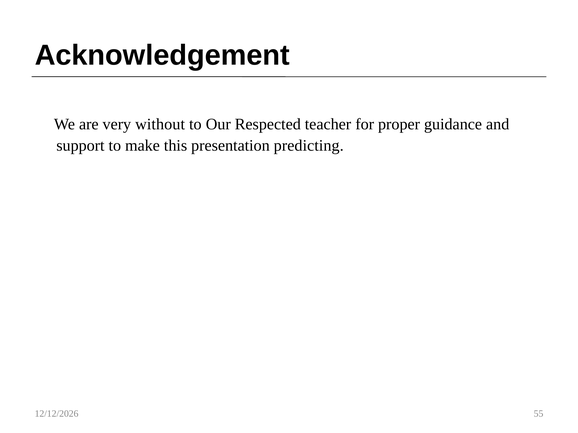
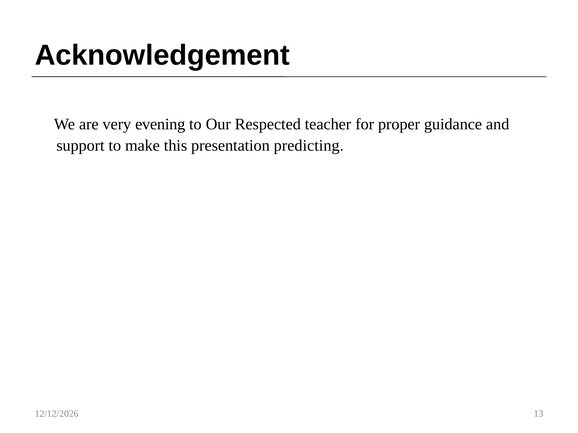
without: without -> evening
55: 55 -> 13
